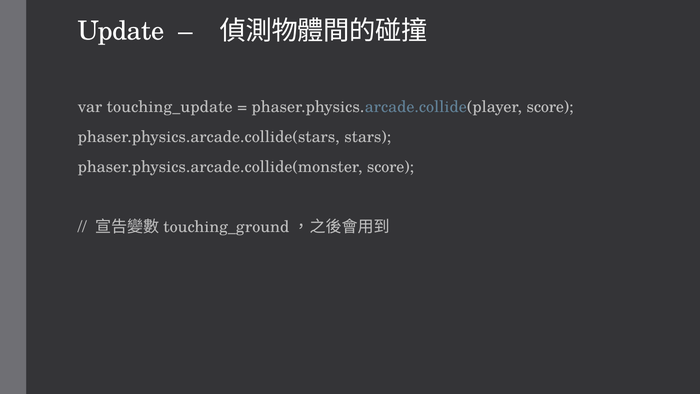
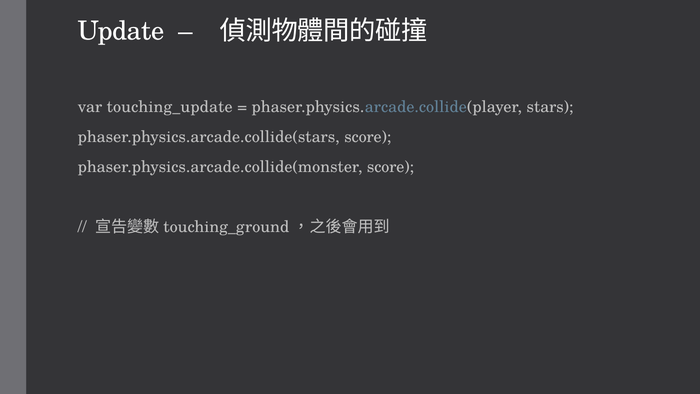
phaser.physics.arcade.collide(player score: score -> stars
phaser.physics.arcade.collide(stars stars: stars -> score
